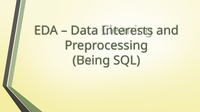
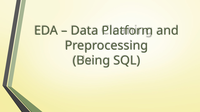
Interests: Interests -> Platform
